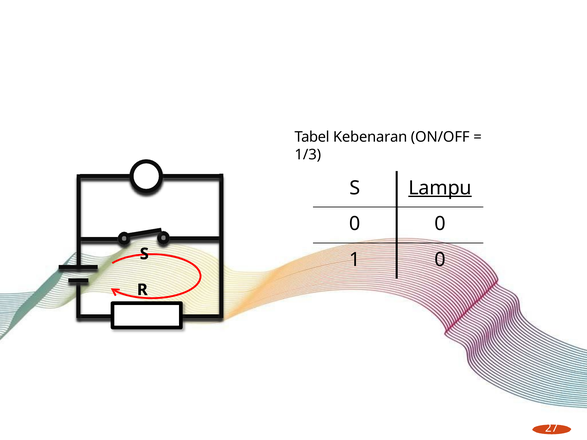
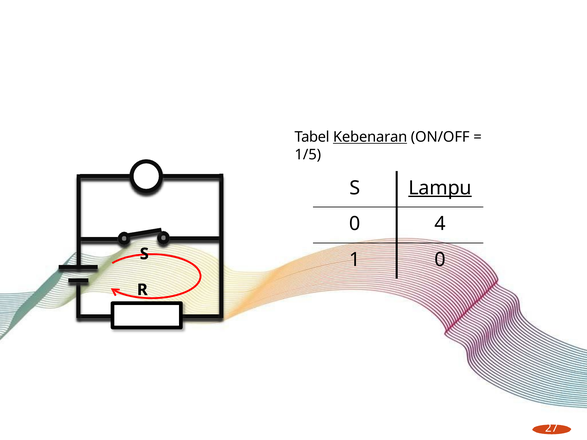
Kebenaran underline: none -> present
1/3: 1/3 -> 1/5
0 0: 0 -> 4
